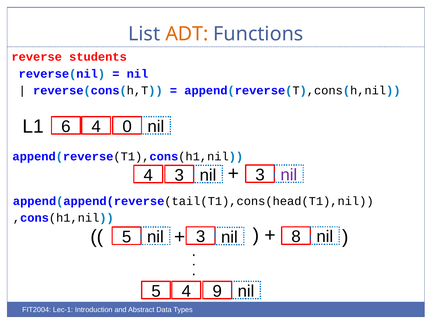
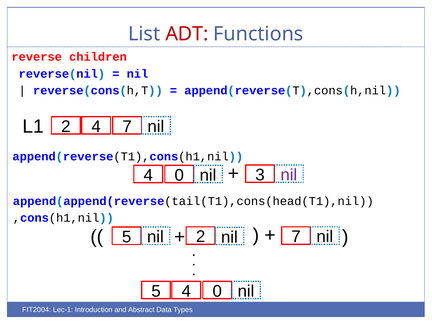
ADT colour: orange -> red
students: students -> children
L1 6: 6 -> 2
4 0: 0 -> 7
3 at (179, 175): 3 -> 0
3 at (201, 237): 3 -> 2
nil 8: 8 -> 7
5 4 9: 9 -> 0
